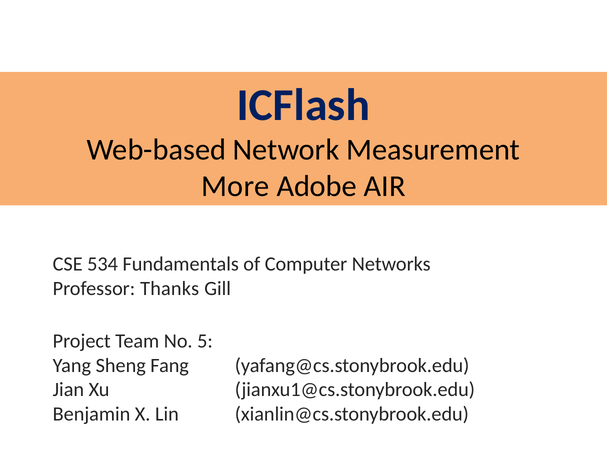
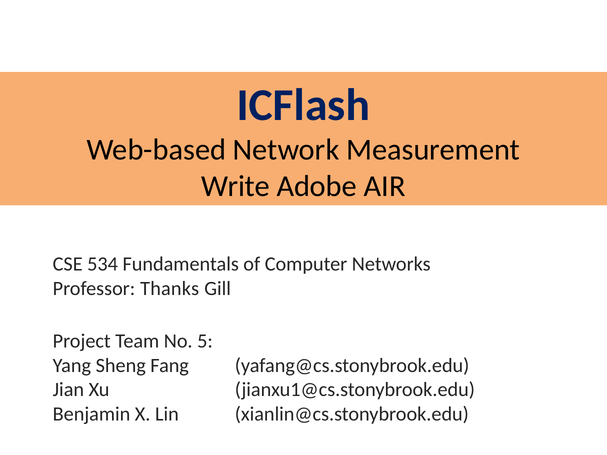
More: More -> Write
